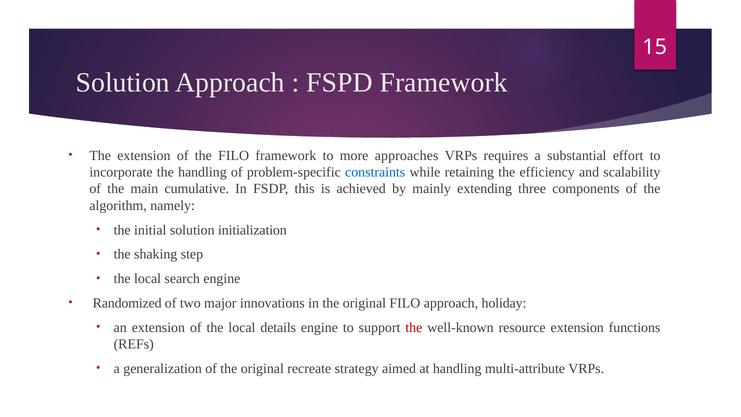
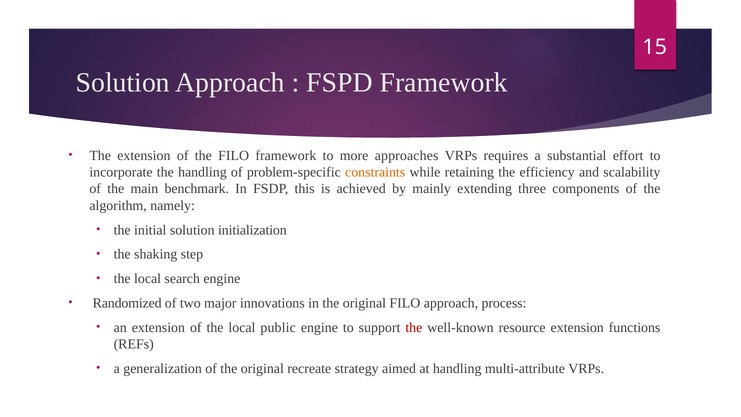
constraints colour: blue -> orange
cumulative: cumulative -> benchmark
holiday: holiday -> process
details: details -> public
